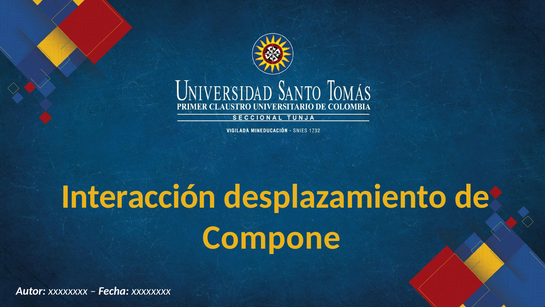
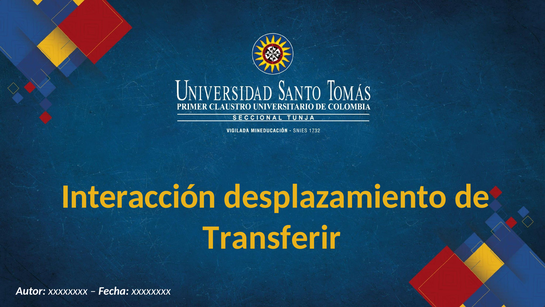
Compone: Compone -> Transferir
